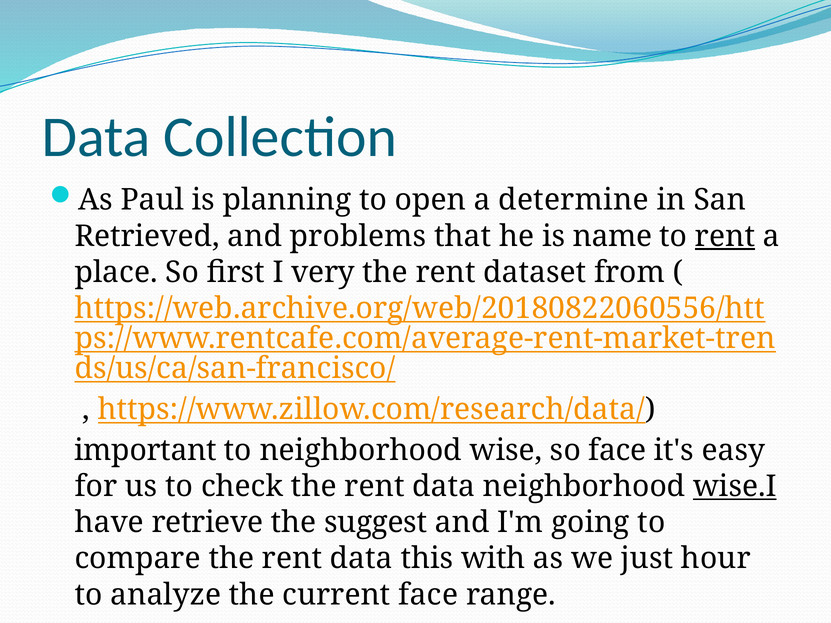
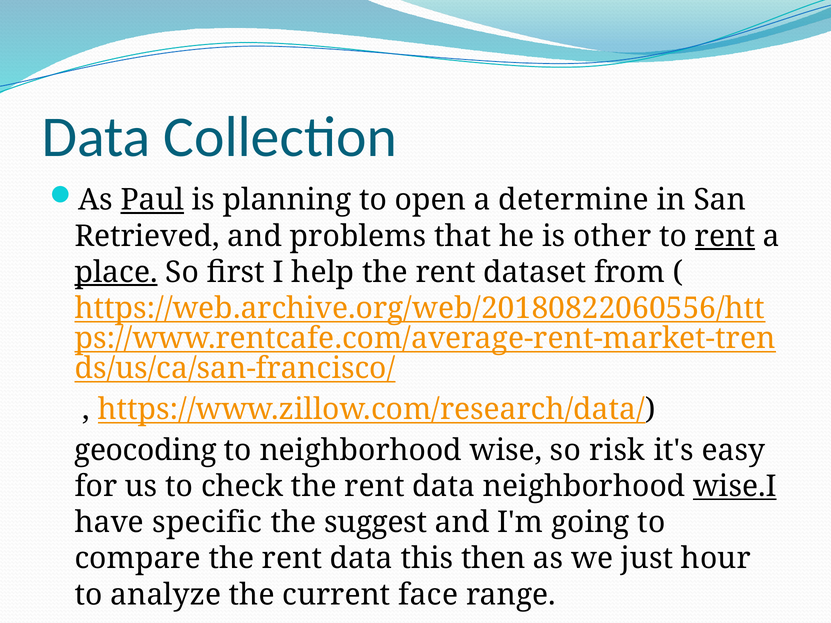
Paul underline: none -> present
name: name -> other
place underline: none -> present
very: very -> help
important: important -> geocoding
so face: face -> risk
retrieve: retrieve -> specific
with: with -> then
